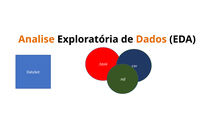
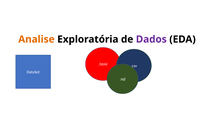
Dados colour: orange -> purple
